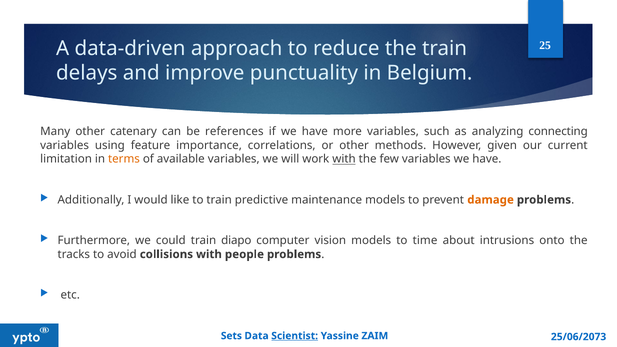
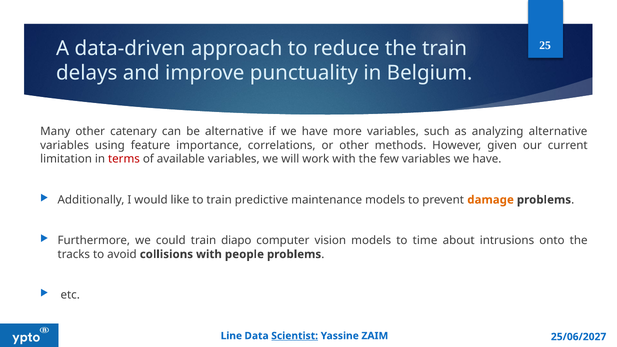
be references: references -> alternative
analyzing connecting: connecting -> alternative
terms colour: orange -> red
with at (344, 159) underline: present -> none
Sets: Sets -> Line
25/06/2073: 25/06/2073 -> 25/06/2027
